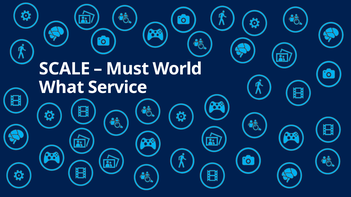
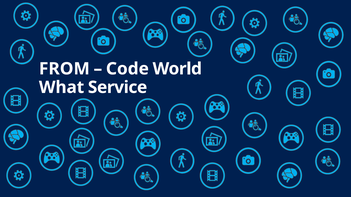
SCALE: SCALE -> FROM
Must: Must -> Code
